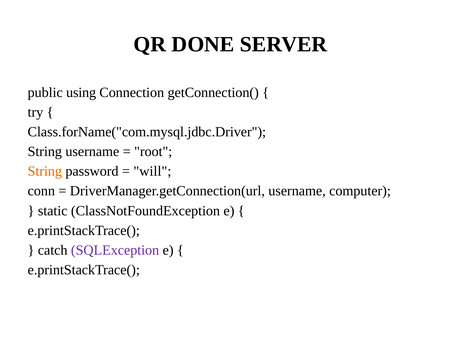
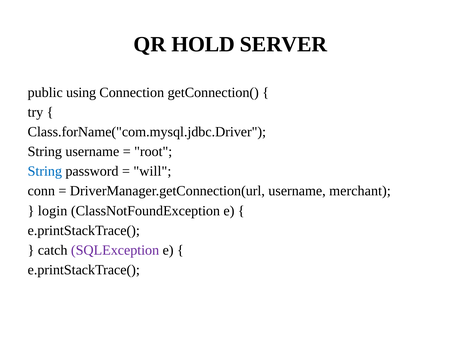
DONE: DONE -> HOLD
String at (45, 171) colour: orange -> blue
computer: computer -> merchant
static: static -> login
